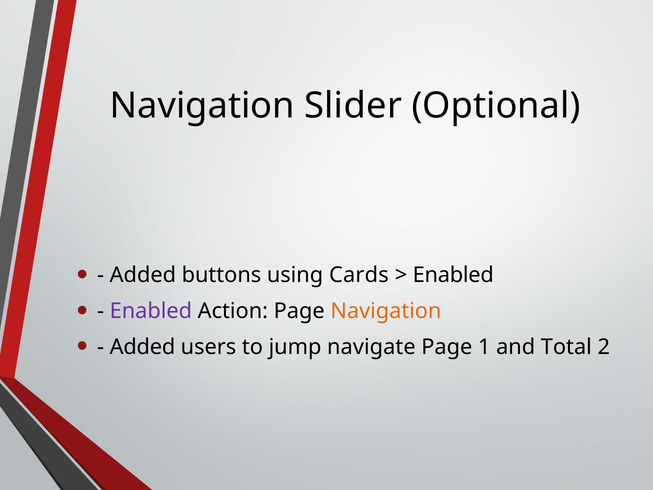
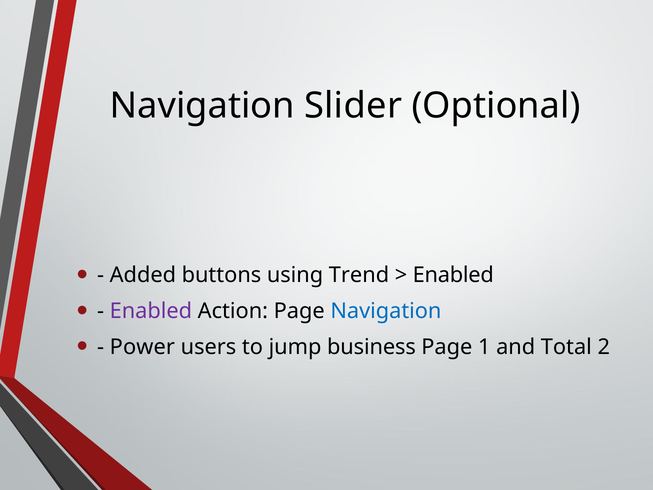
Cards: Cards -> Trend
Navigation at (386, 311) colour: orange -> blue
Added at (142, 347): Added -> Power
navigate: navigate -> business
